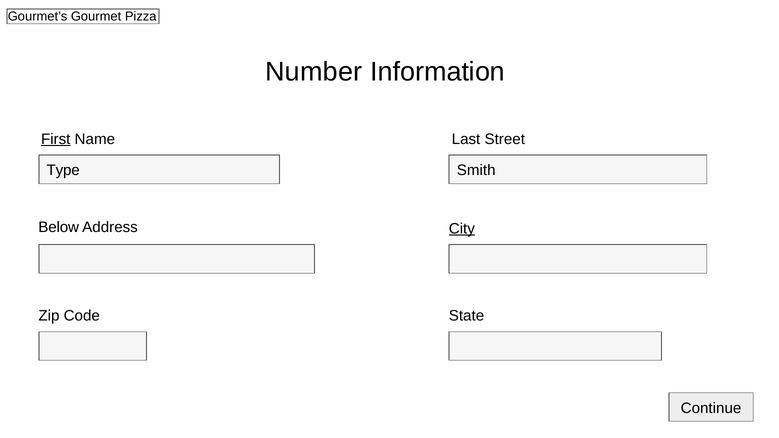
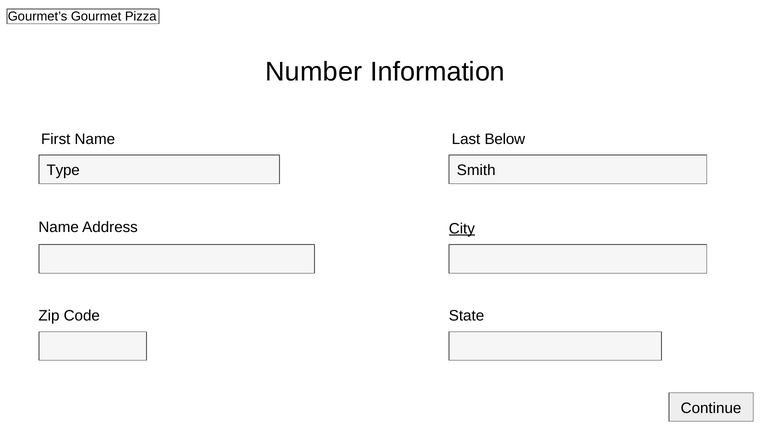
First underline: present -> none
Street: Street -> Below
Below at (59, 227): Below -> Name
